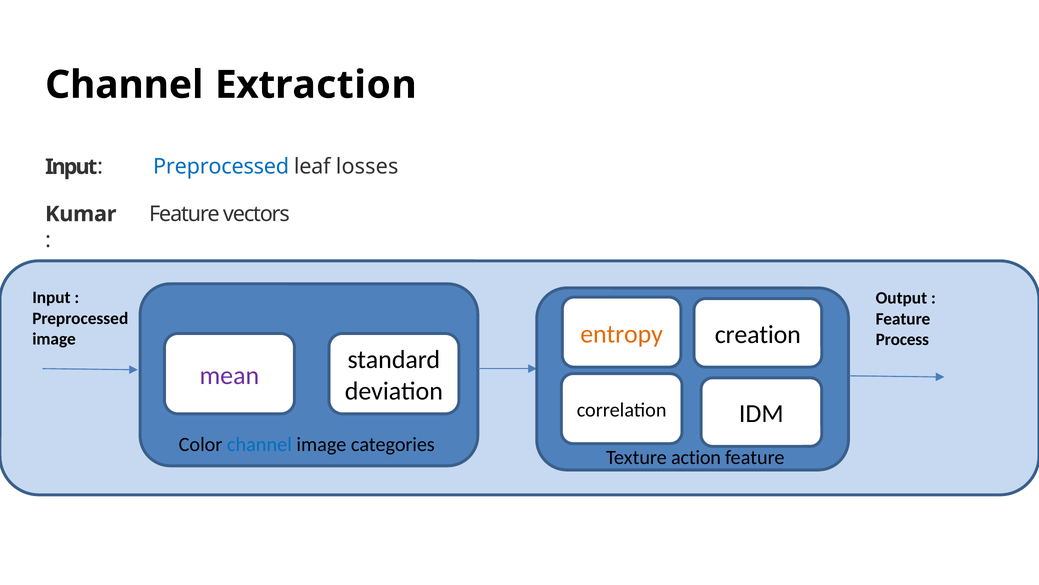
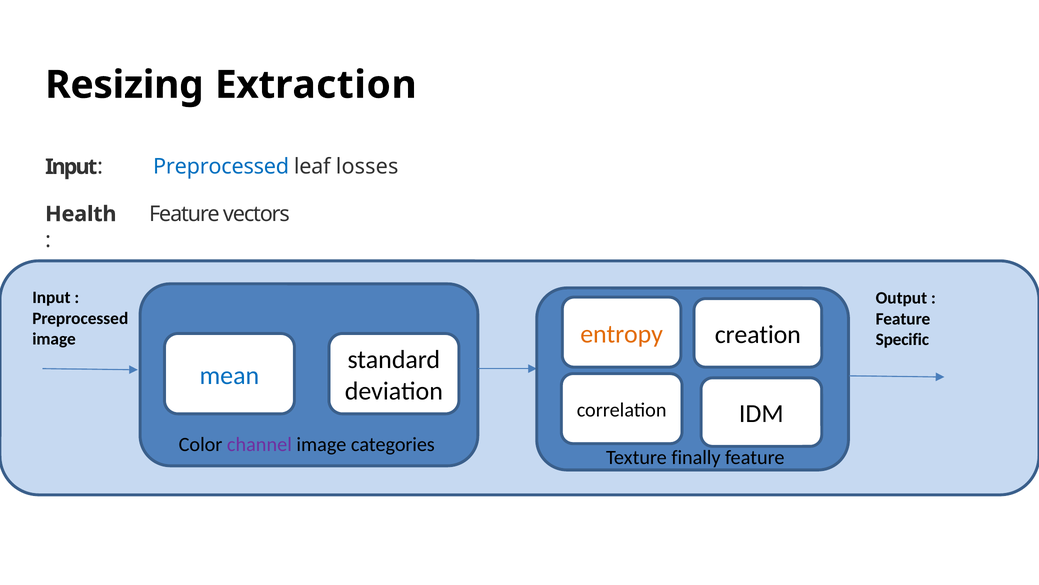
Channel at (124, 85): Channel -> Resizing
Kumar: Kumar -> Health
Process: Process -> Specific
mean colour: purple -> blue
channel at (259, 444) colour: blue -> purple
action: action -> finally
